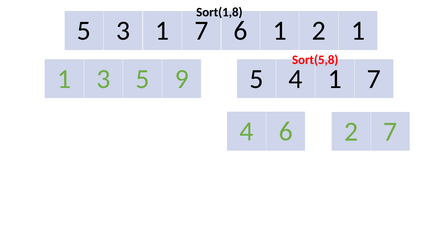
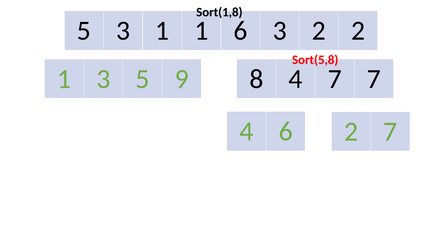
3 1 7: 7 -> 1
6 1: 1 -> 3
2 1: 1 -> 2
9 5: 5 -> 8
4 1: 1 -> 7
